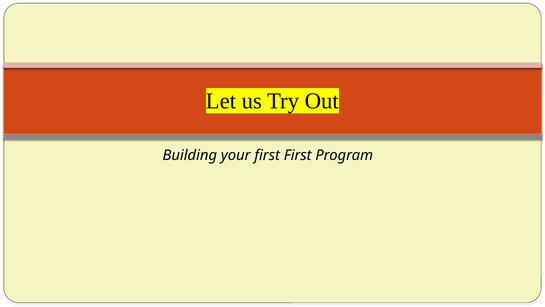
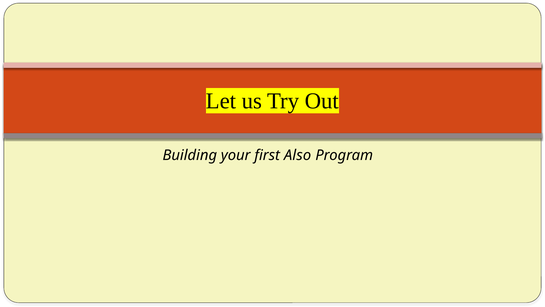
first First: First -> Also
